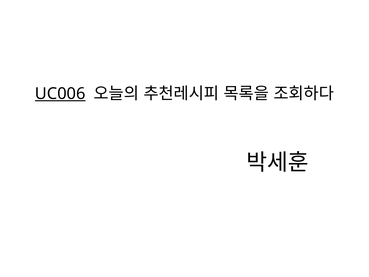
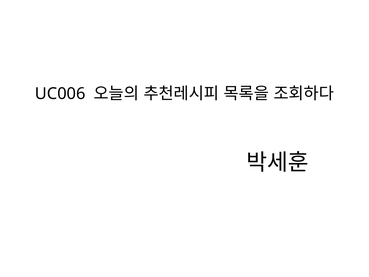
UC006 underline: present -> none
